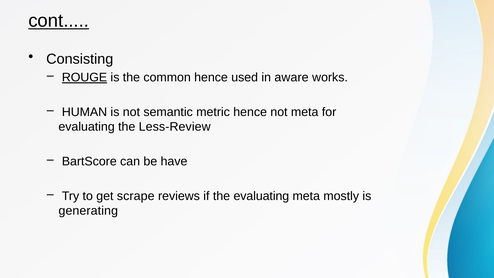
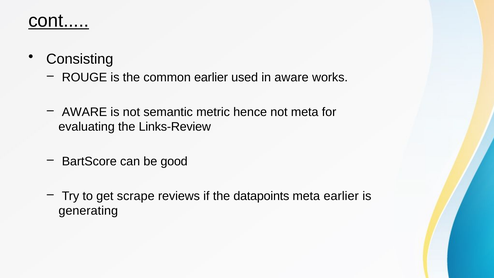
ROUGE underline: present -> none
common hence: hence -> earlier
HUMAN at (84, 112): HUMAN -> AWARE
Less-Review: Less-Review -> Links-Review
have: have -> good
the evaluating: evaluating -> datapoints
meta mostly: mostly -> earlier
